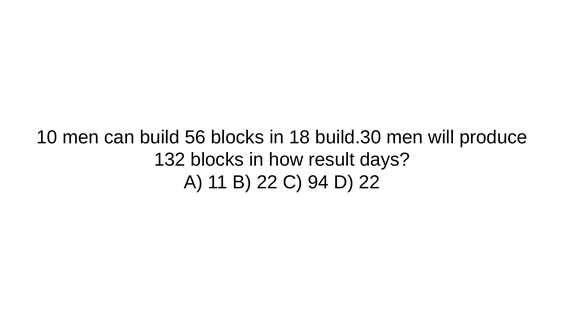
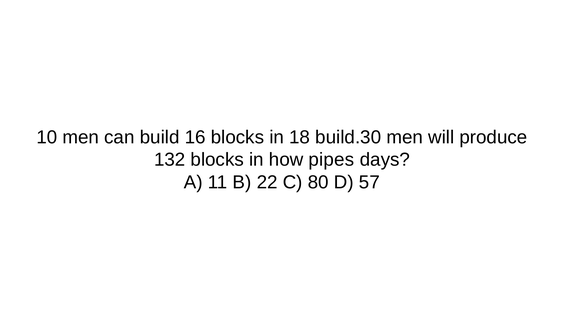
56: 56 -> 16
result: result -> pipes
94: 94 -> 80
D 22: 22 -> 57
